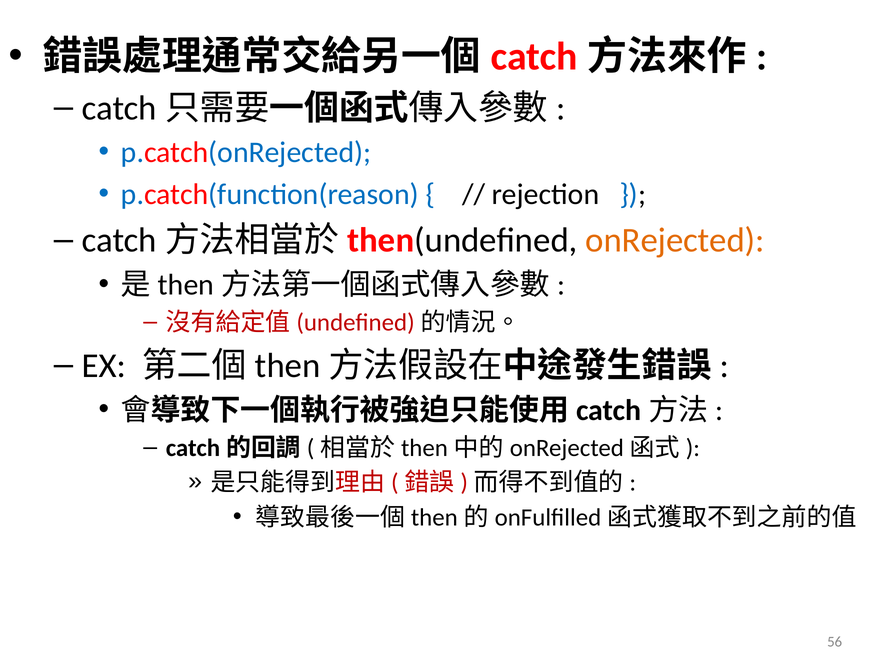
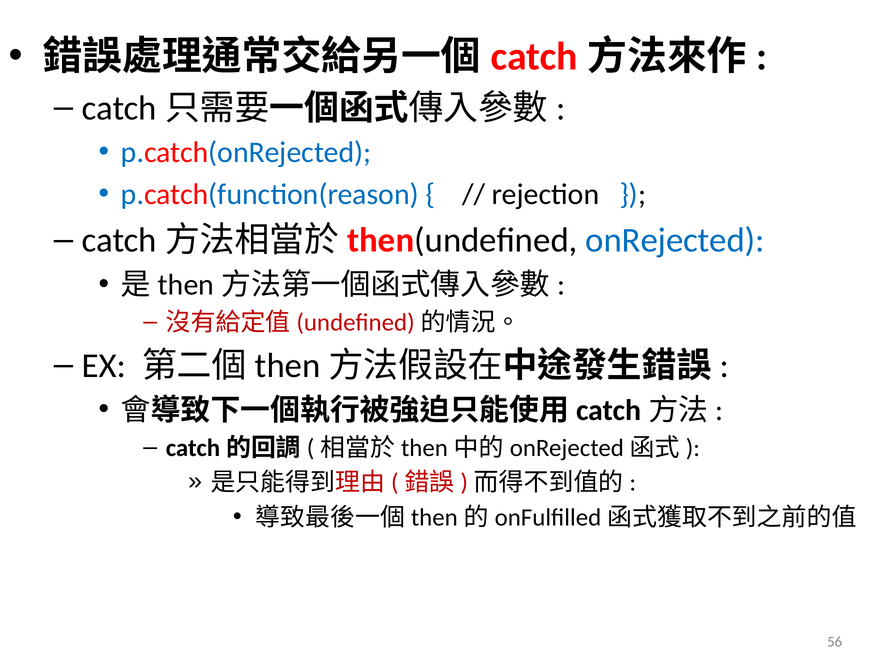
onRejected colour: orange -> blue
